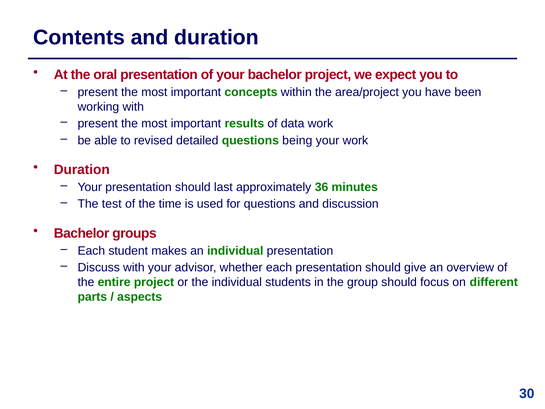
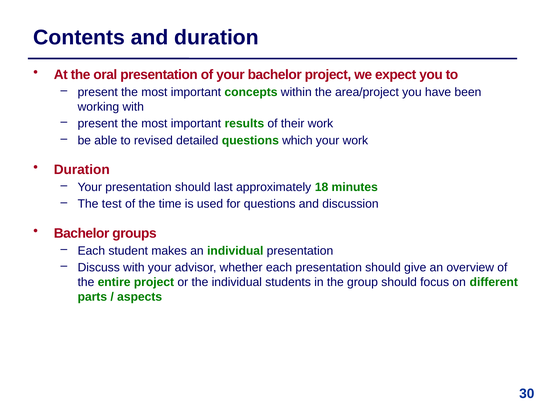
data: data -> their
being: being -> which
36: 36 -> 18
